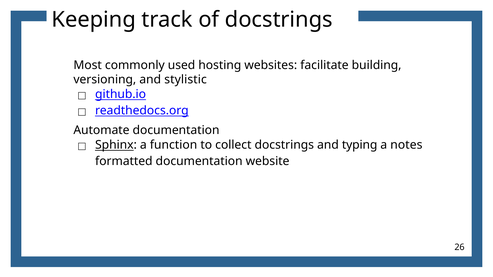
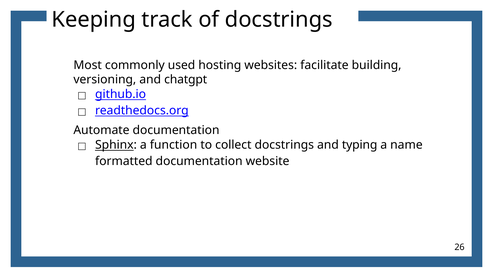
stylistic: stylistic -> chatgpt
notes: notes -> name
